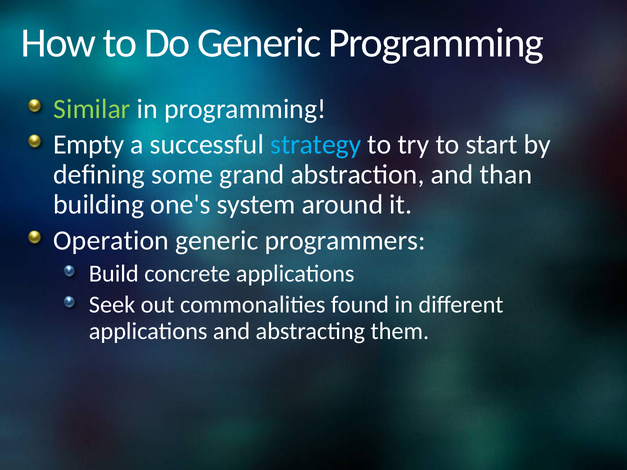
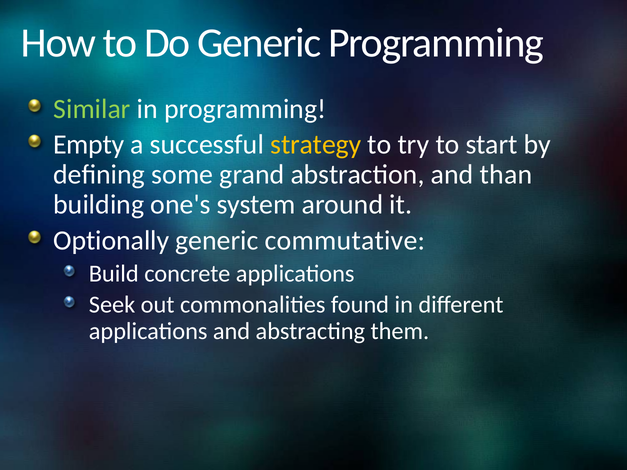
strategy colour: light blue -> yellow
Operation: Operation -> Optionally
programmers: programmers -> commutative
